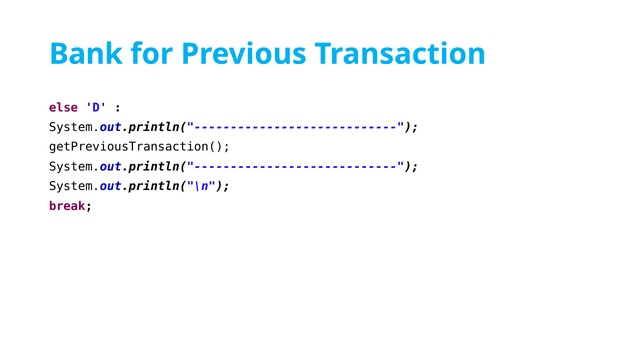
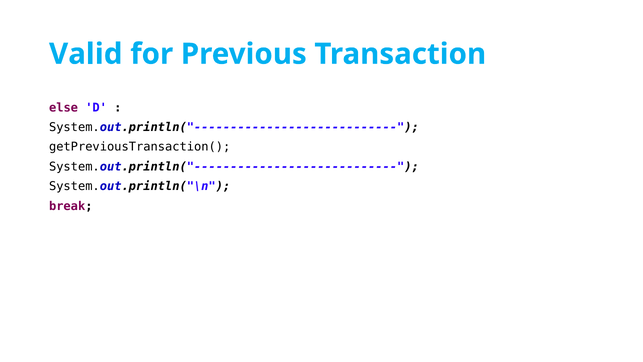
Bank: Bank -> Valid
